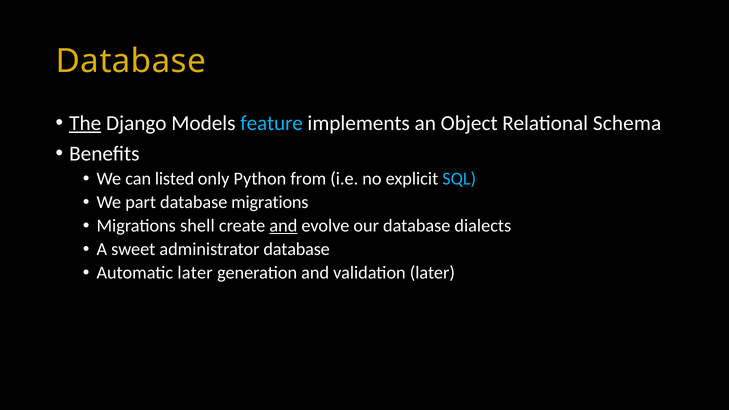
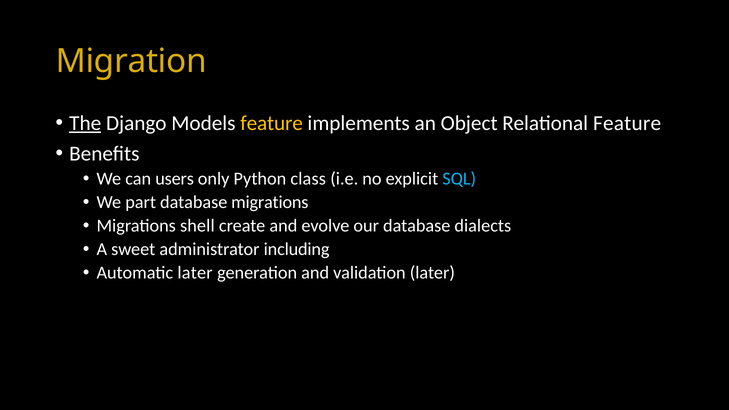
Database at (131, 61): Database -> Migration
feature at (272, 123) colour: light blue -> yellow
Relational Schema: Schema -> Feature
listed: listed -> users
from: from -> class
and at (283, 226) underline: present -> none
administrator database: database -> including
